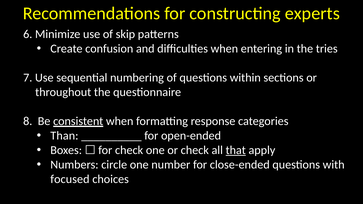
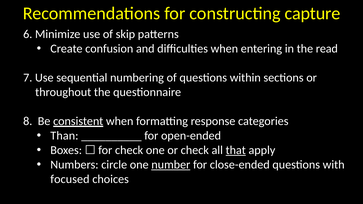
experts: experts -> capture
tries: tries -> read
number underline: none -> present
